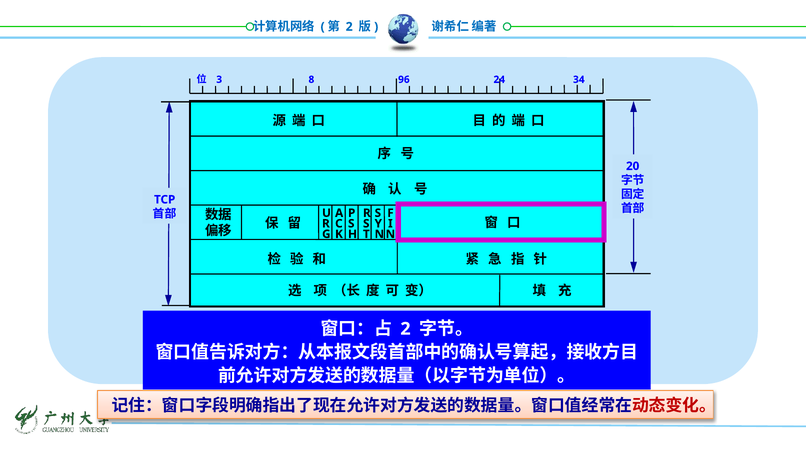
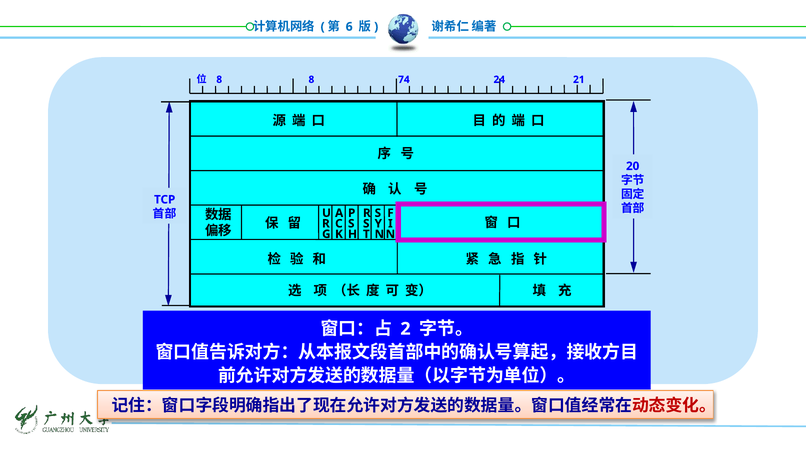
2 at (349, 27): 2 -> 6
3 at (219, 80): 3 -> 8
96: 96 -> 74
34: 34 -> 21
